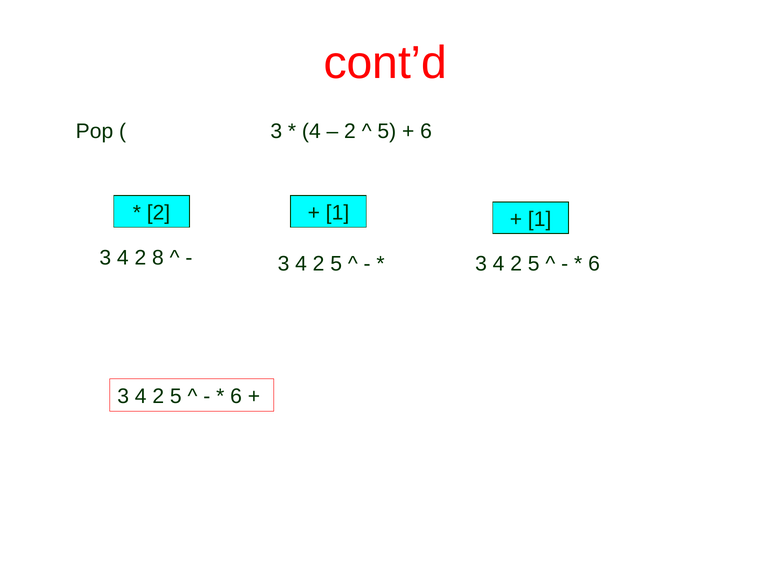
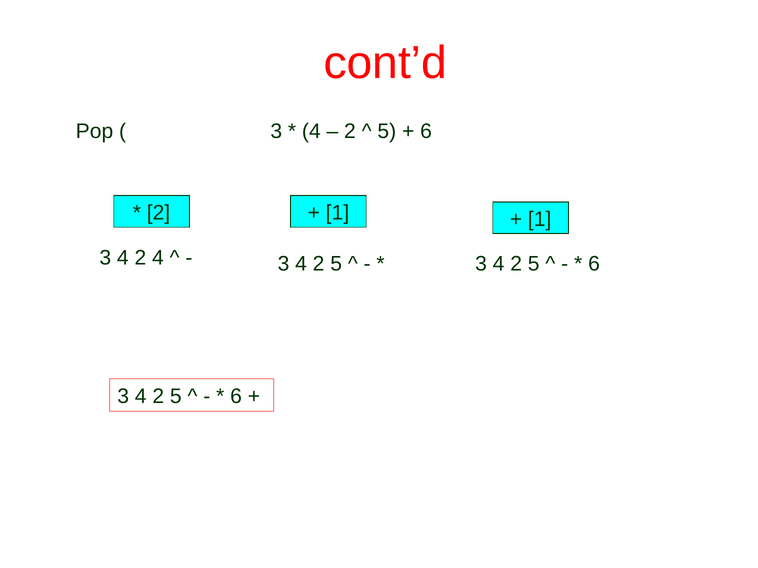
2 8: 8 -> 4
